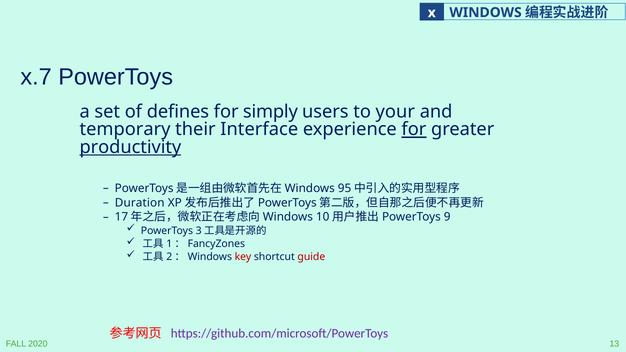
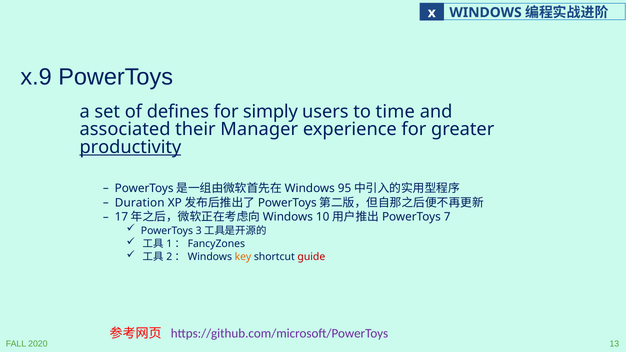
x.7: x.7 -> x.9
your: your -> time
temporary: temporary -> associated
Interface: Interface -> Manager
for at (414, 129) underline: present -> none
9: 9 -> 7
key colour: red -> orange
